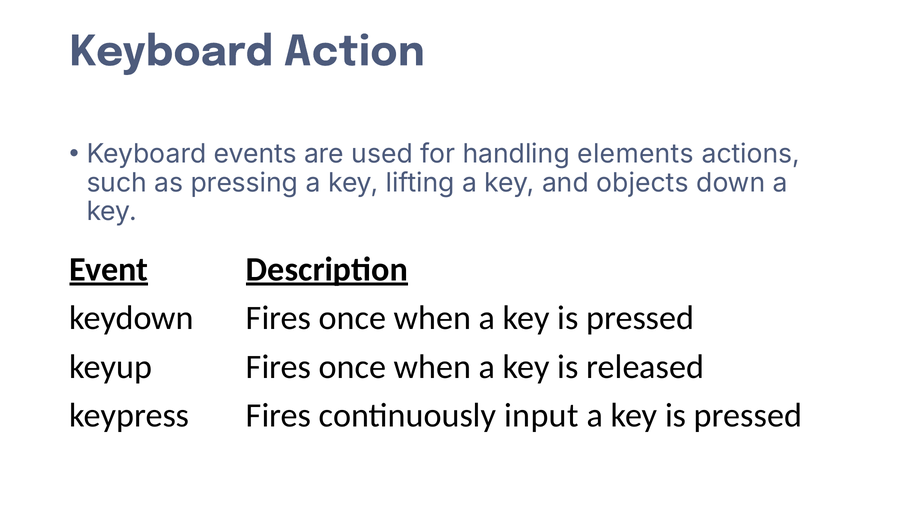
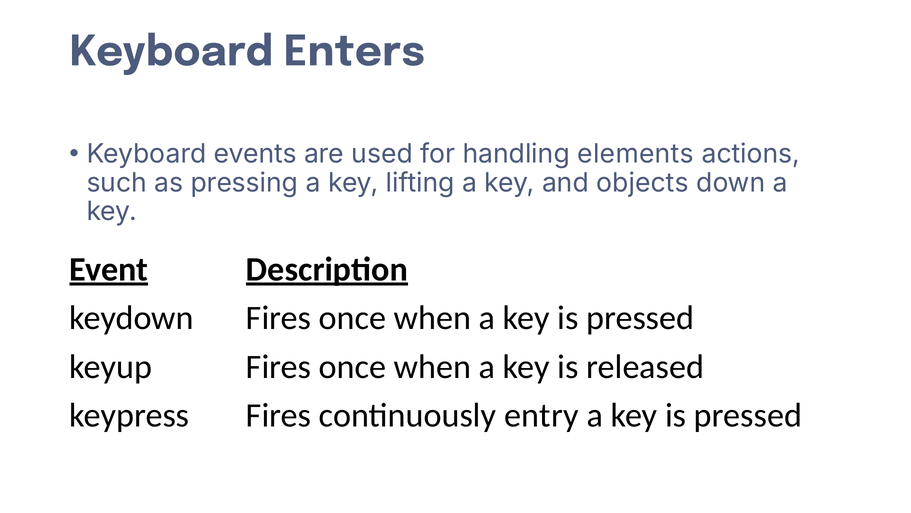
Action: Action -> Enters
input: input -> entry
